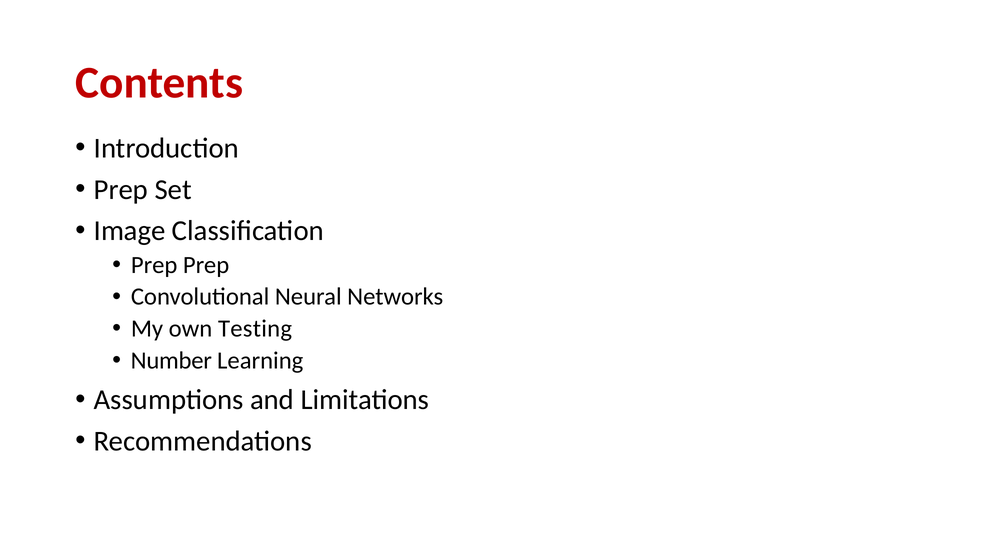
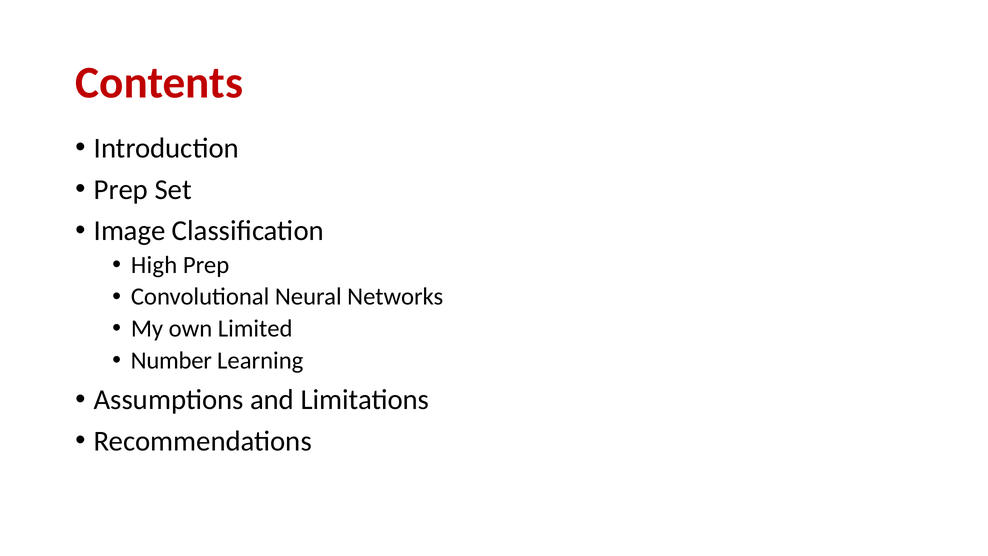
Prep at (154, 265): Prep -> High
Testing: Testing -> Limited
